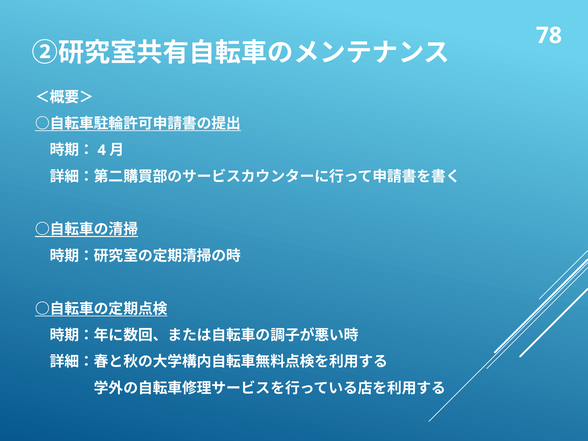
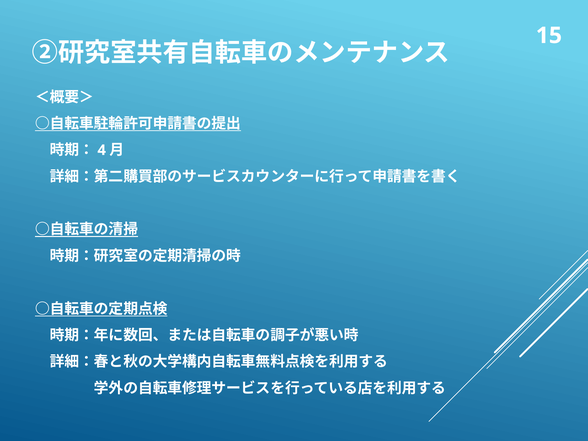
78: 78 -> 15
